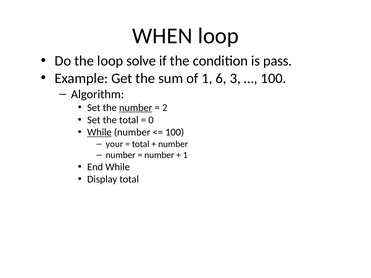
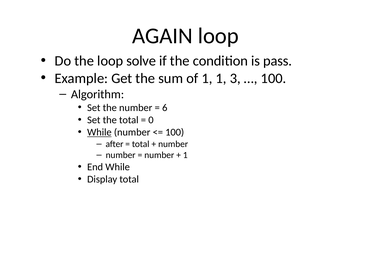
WHEN: WHEN -> AGAIN
1 6: 6 -> 1
number at (136, 108) underline: present -> none
2: 2 -> 6
your: your -> after
